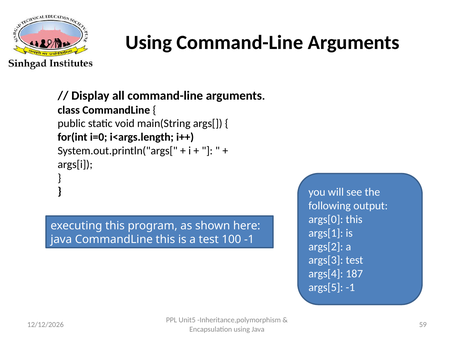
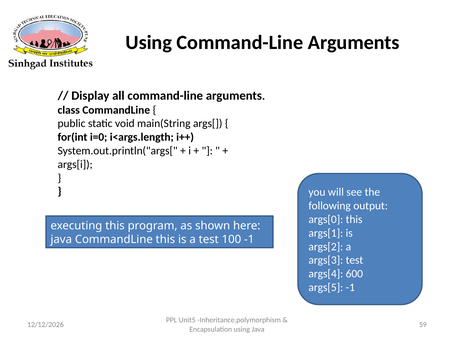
187: 187 -> 600
